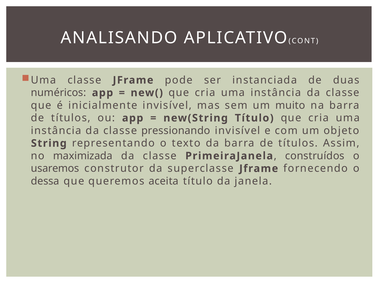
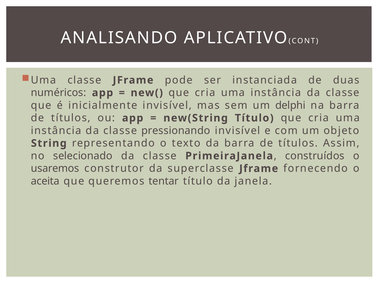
muito: muito -> delphi
maximizada: maximizada -> selecionado
dessa: dessa -> aceita
aceita: aceita -> tentar
